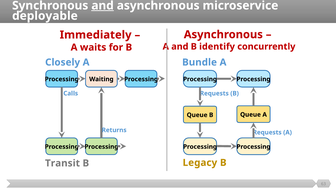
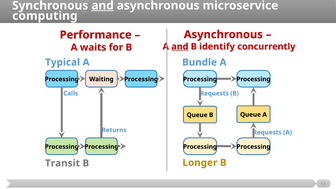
deployable: deployable -> computing
Immediately: Immediately -> Performance
and at (180, 47) underline: none -> present
Closely: Closely -> Typical
Legacy: Legacy -> Longer
